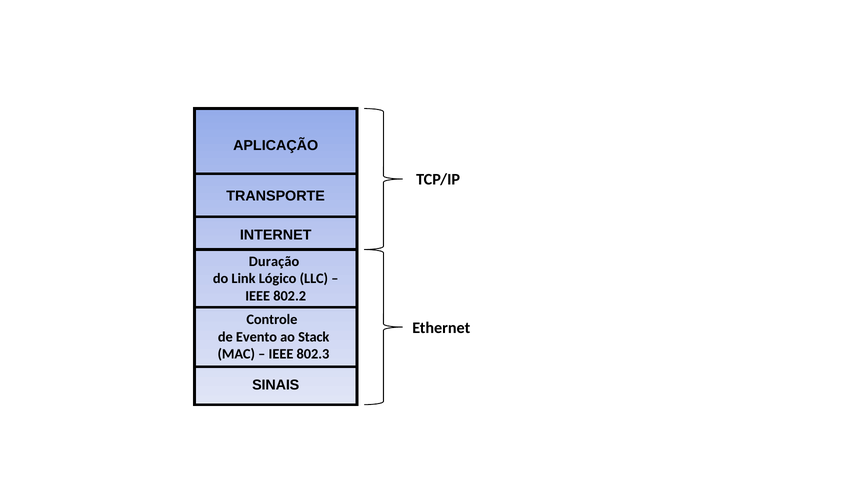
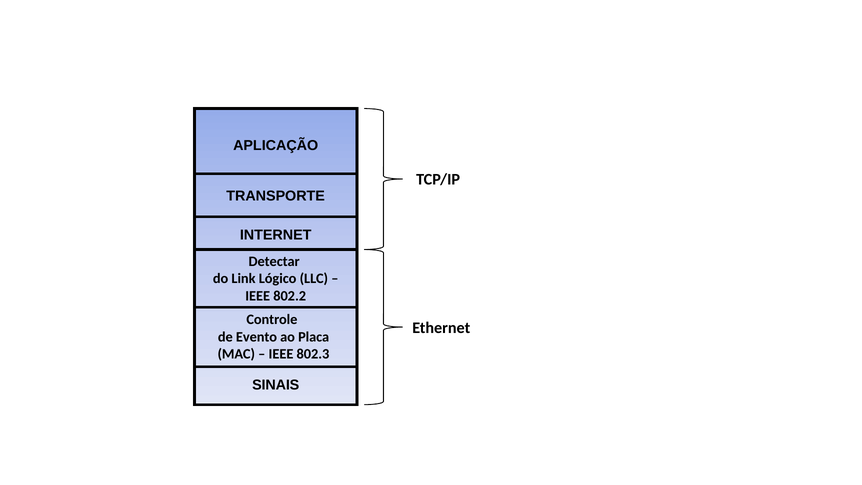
Duração: Duração -> Detectar
Stack: Stack -> Placa
